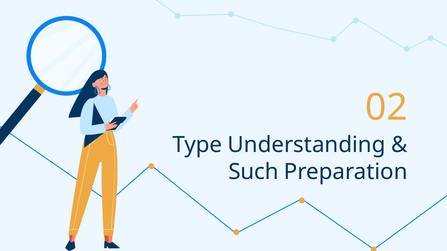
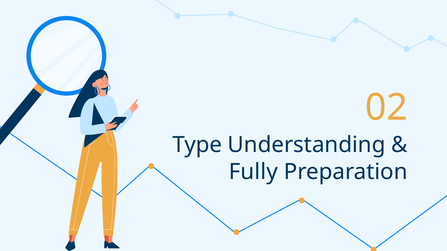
Such: Such -> Fully
